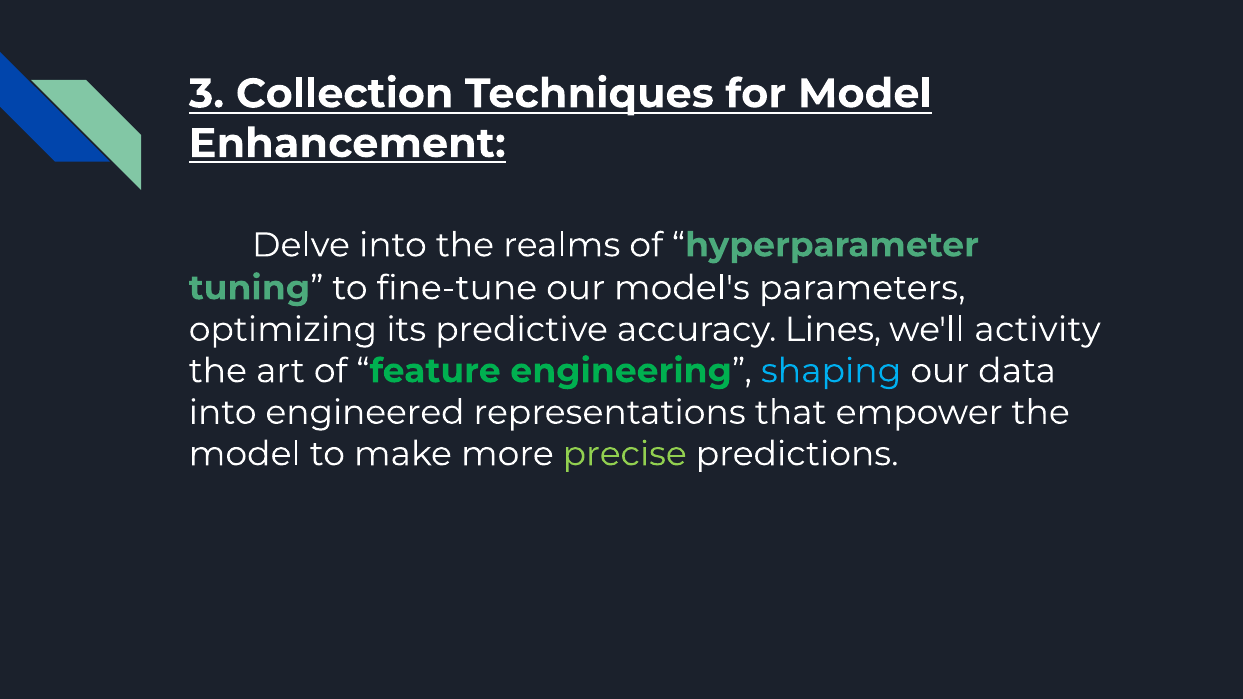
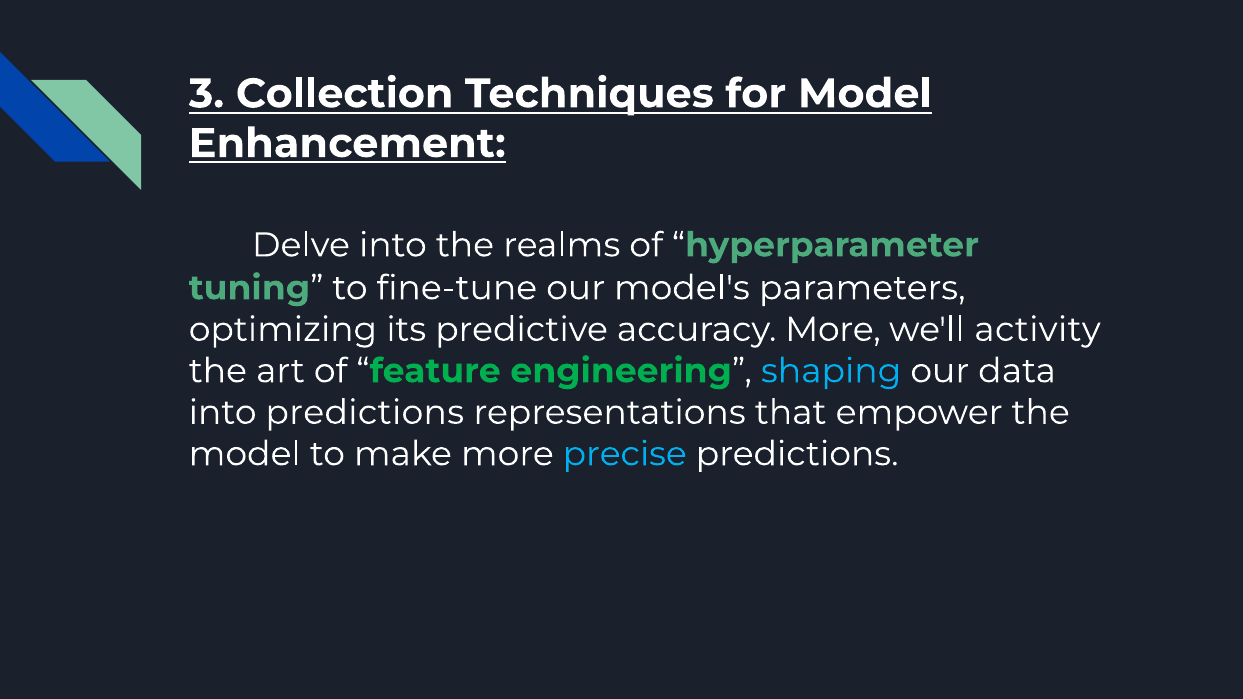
accuracy Lines: Lines -> More
into engineered: engineered -> predictions
precise colour: light green -> light blue
